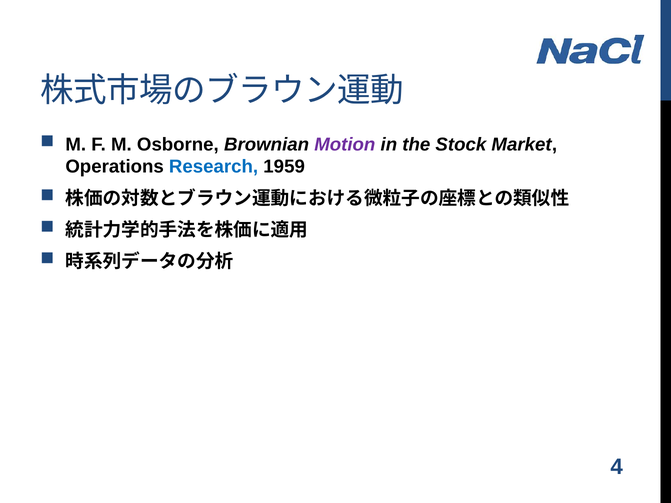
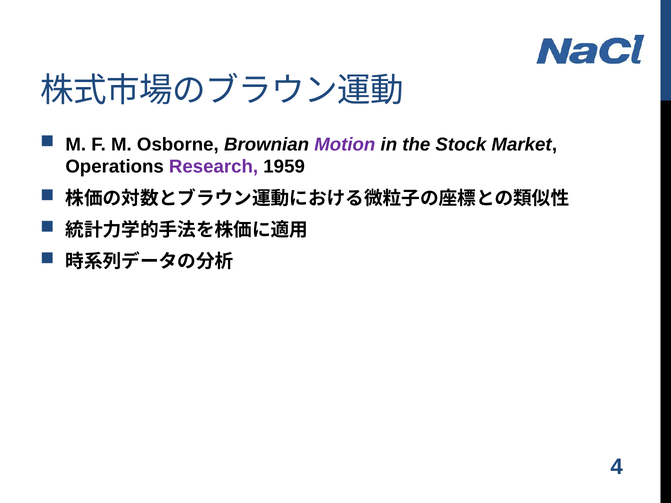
Research colour: blue -> purple
